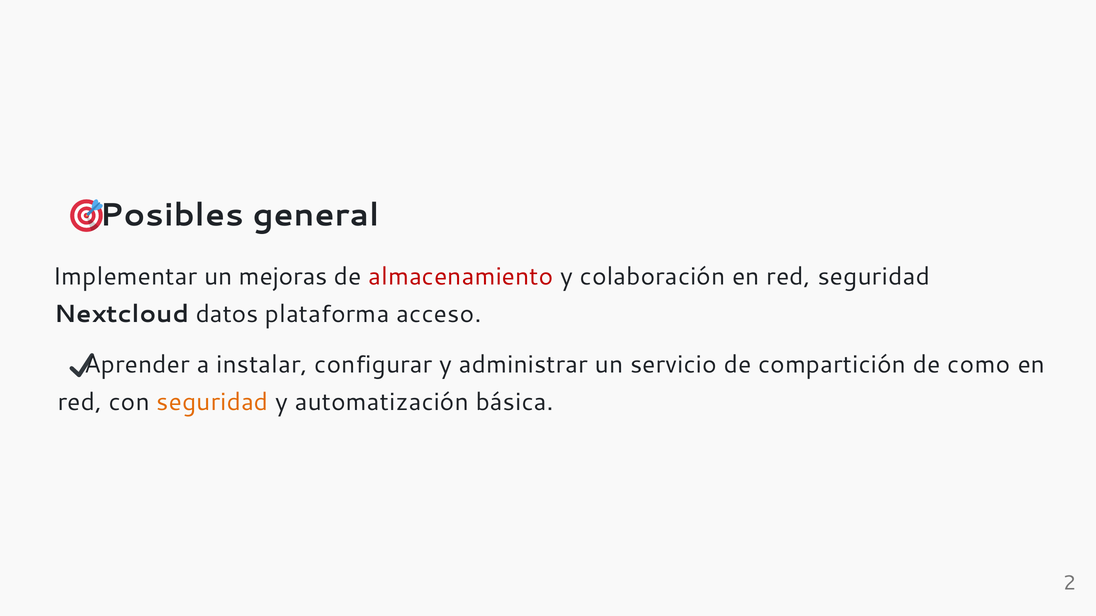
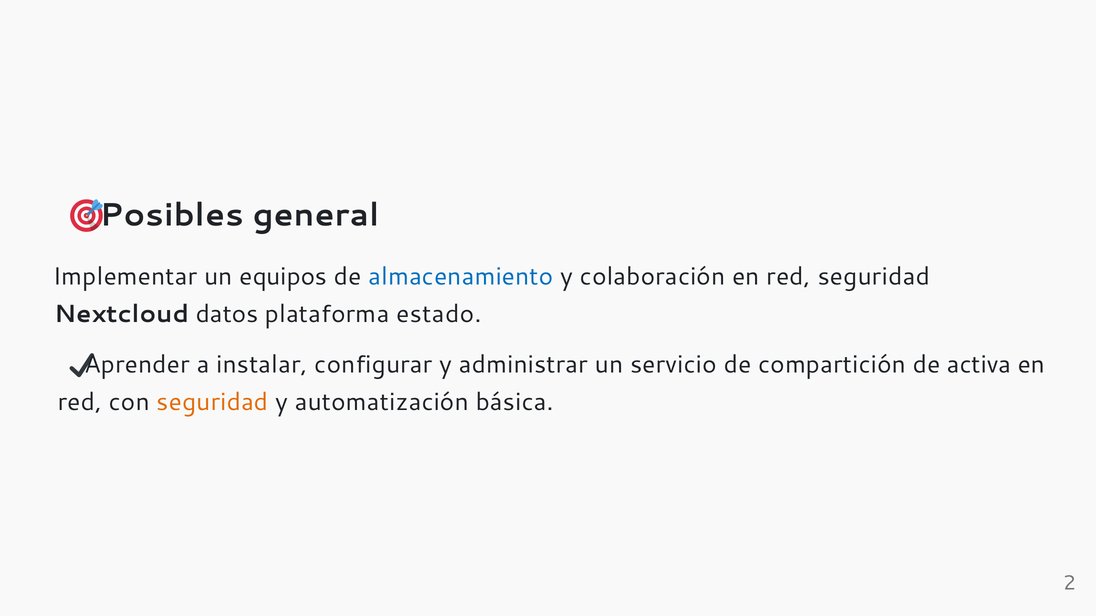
mejoras: mejoras -> equipos
almacenamiento colour: red -> blue
acceso: acceso -> estado
como: como -> activa
